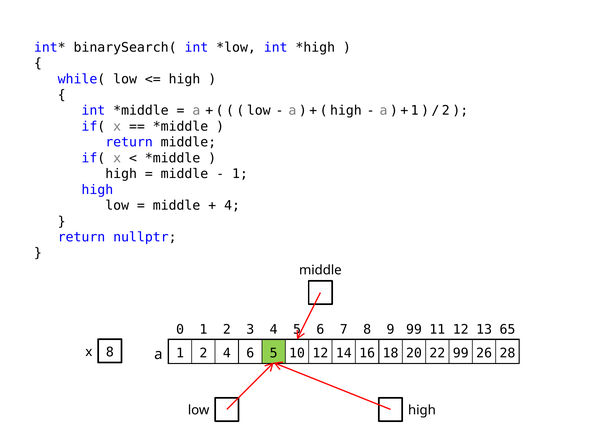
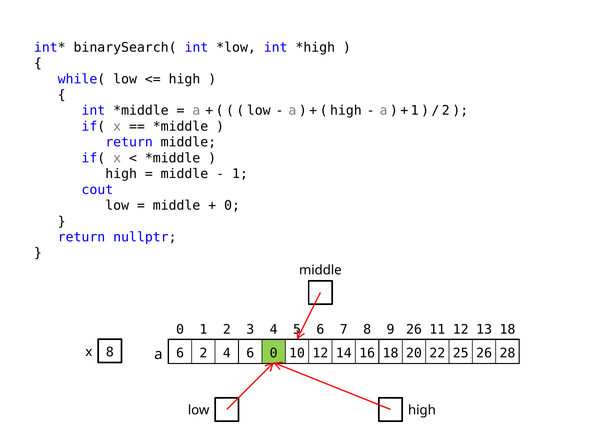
high at (97, 190): high -> cout
4 at (232, 206): 4 -> 0
9 99: 99 -> 26
13 65: 65 -> 18
a 1: 1 -> 6
6 5: 5 -> 0
22 99: 99 -> 25
